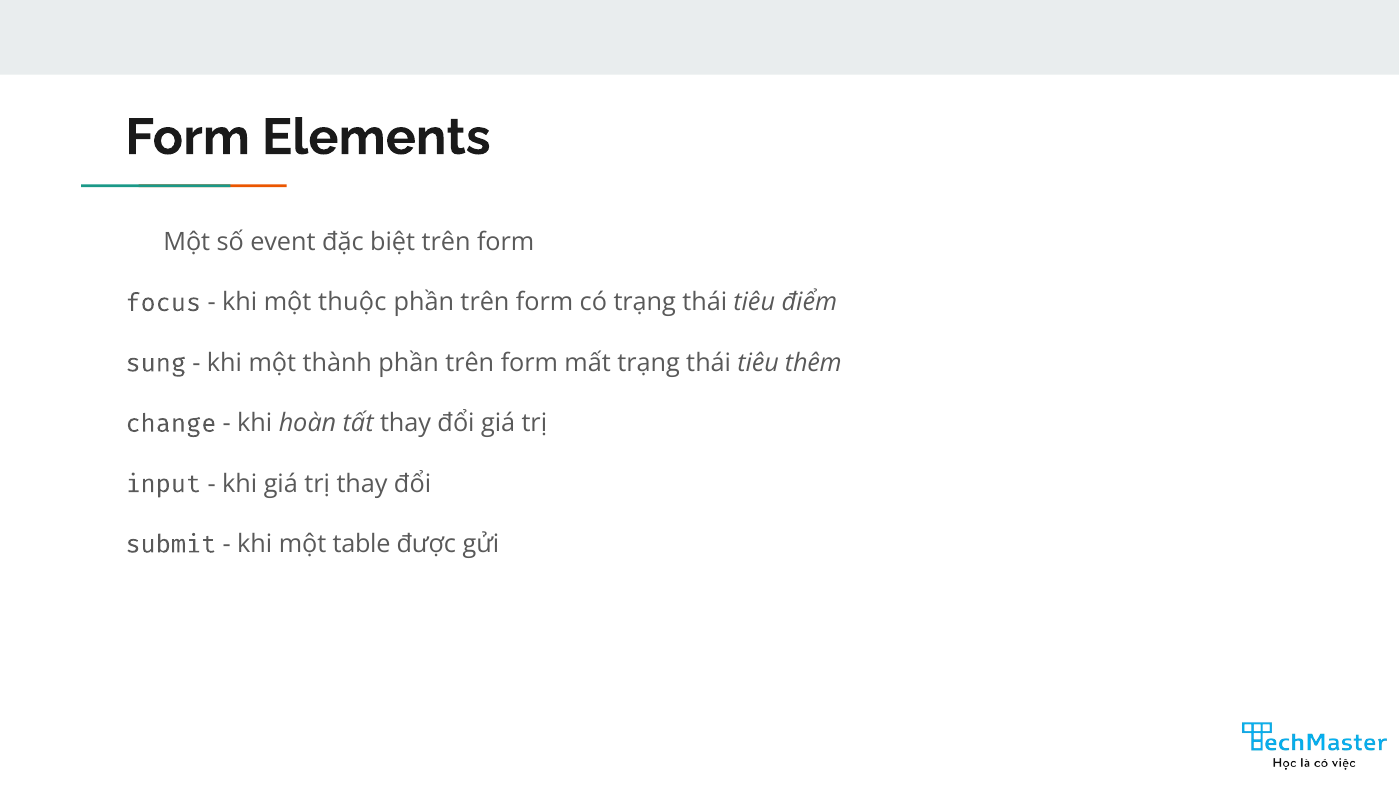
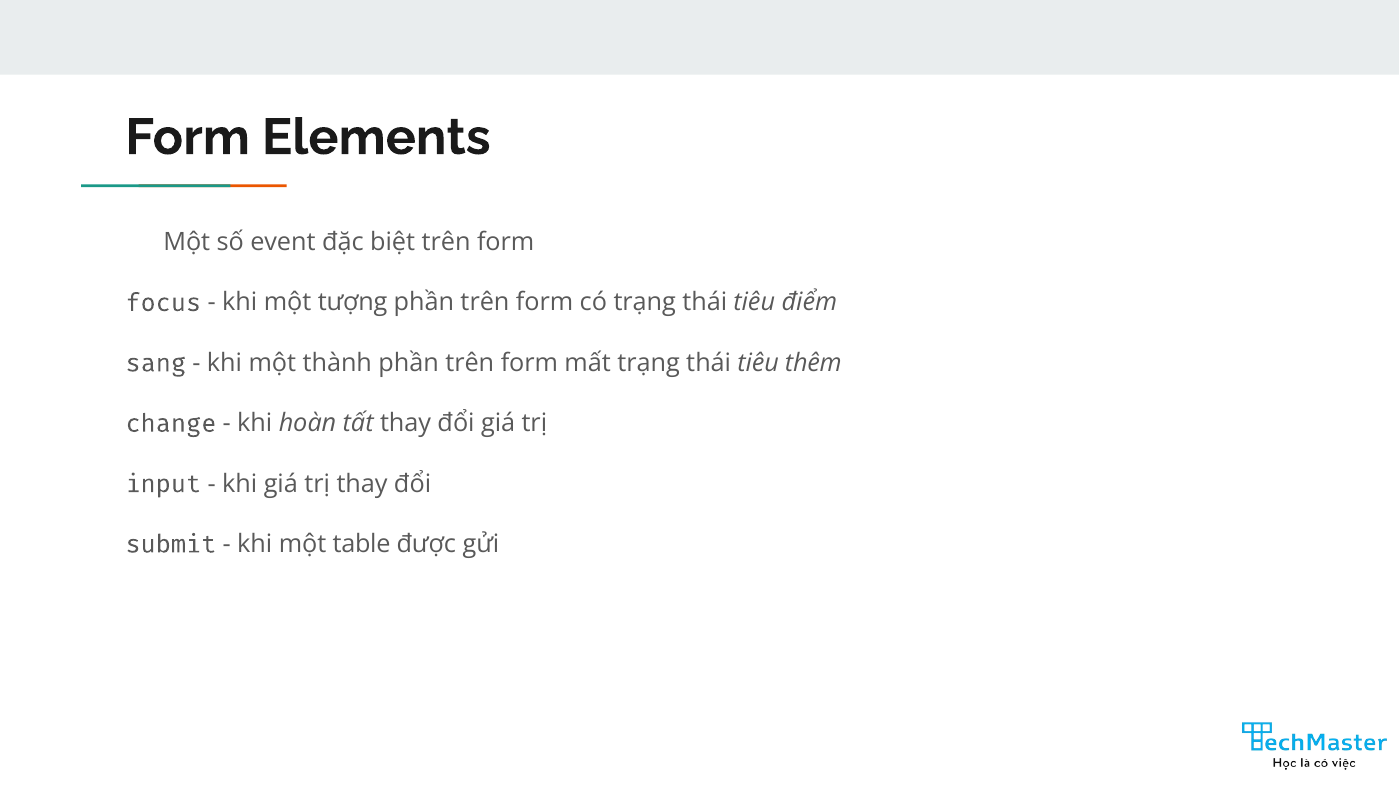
thuộc: thuộc -> tượng
sung: sung -> sang
